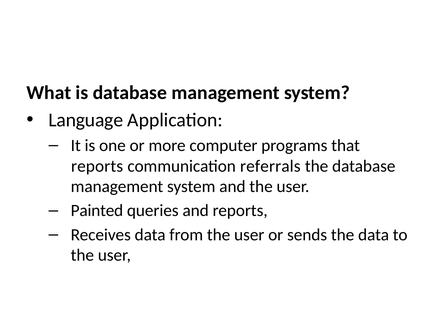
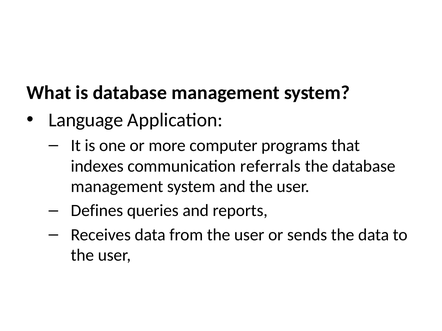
reports at (97, 166): reports -> indexes
Painted: Painted -> Defines
